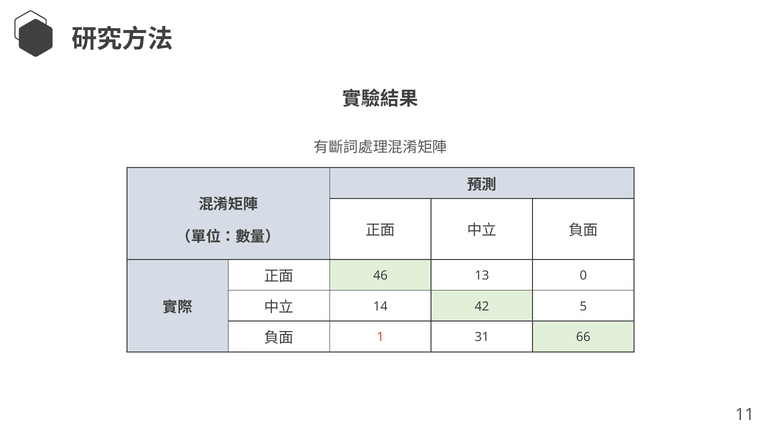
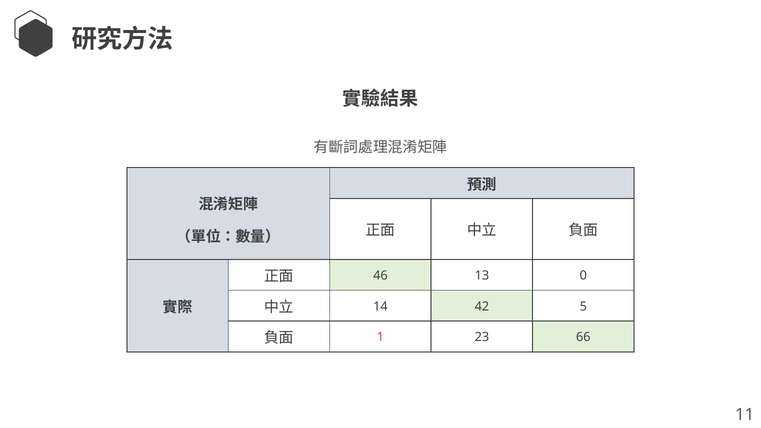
31: 31 -> 23
